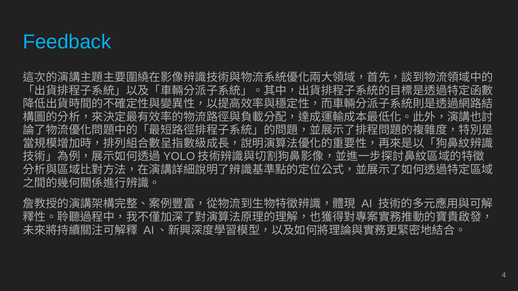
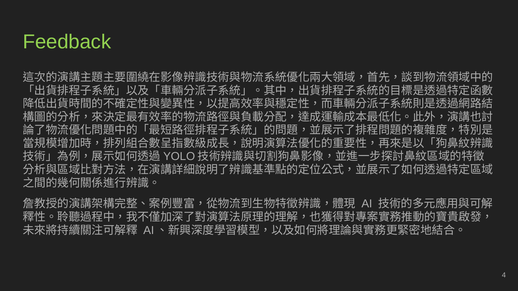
Feedback colour: light blue -> light green
